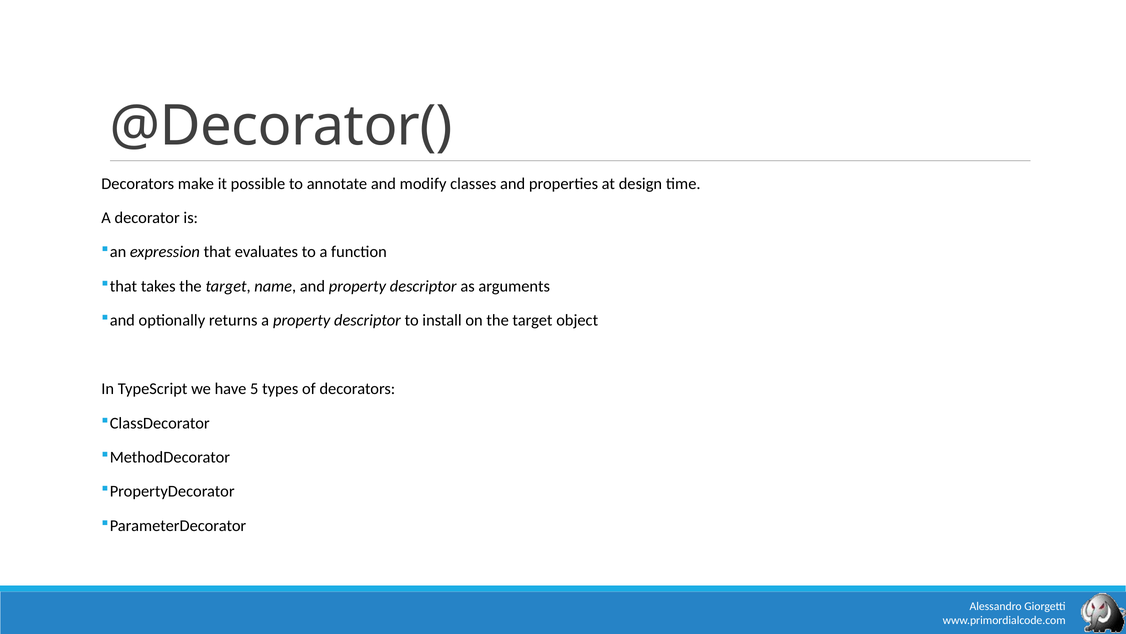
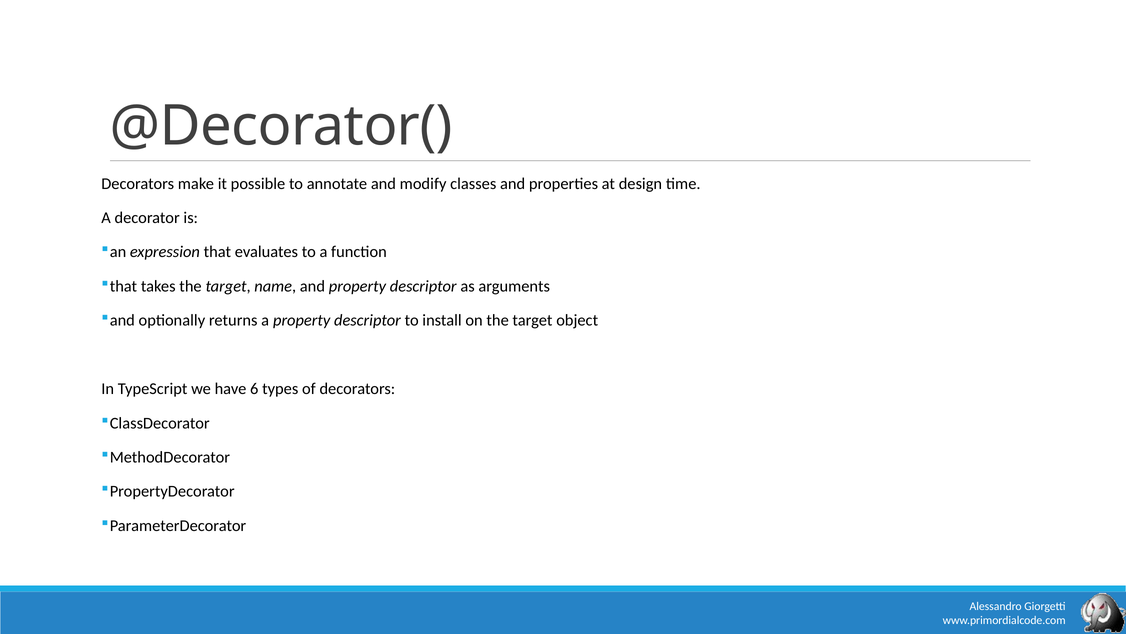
5: 5 -> 6
